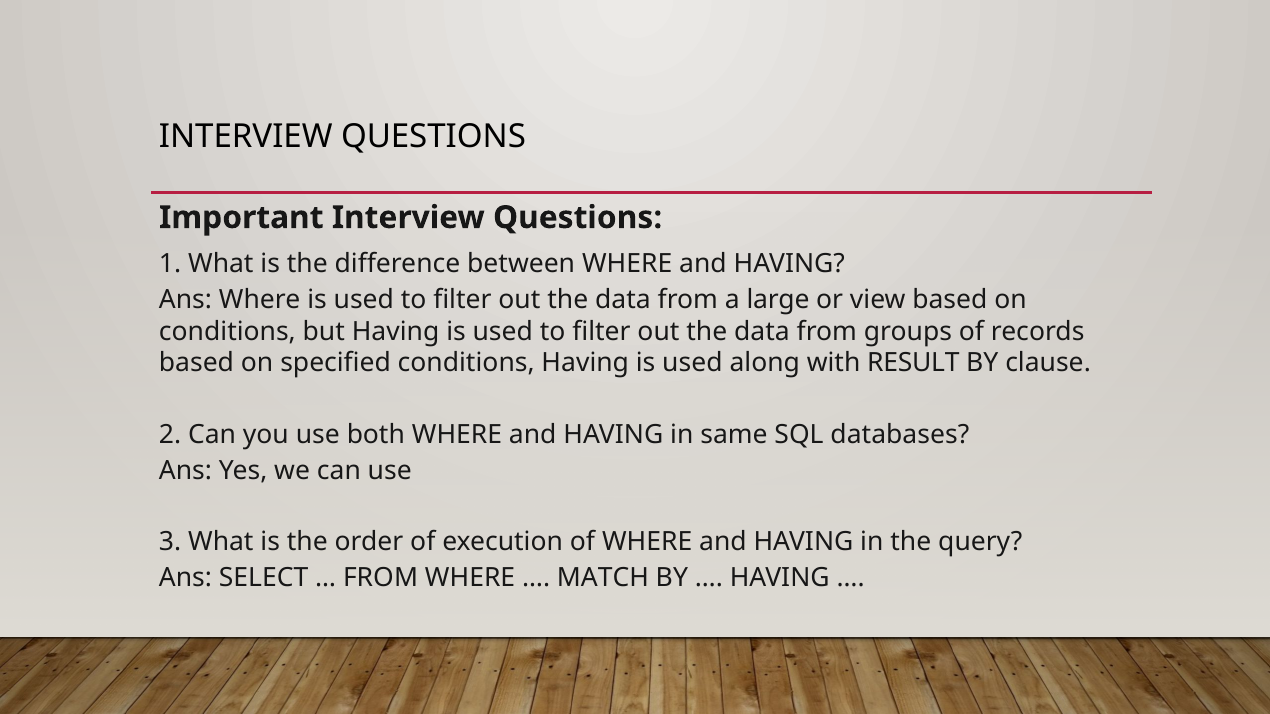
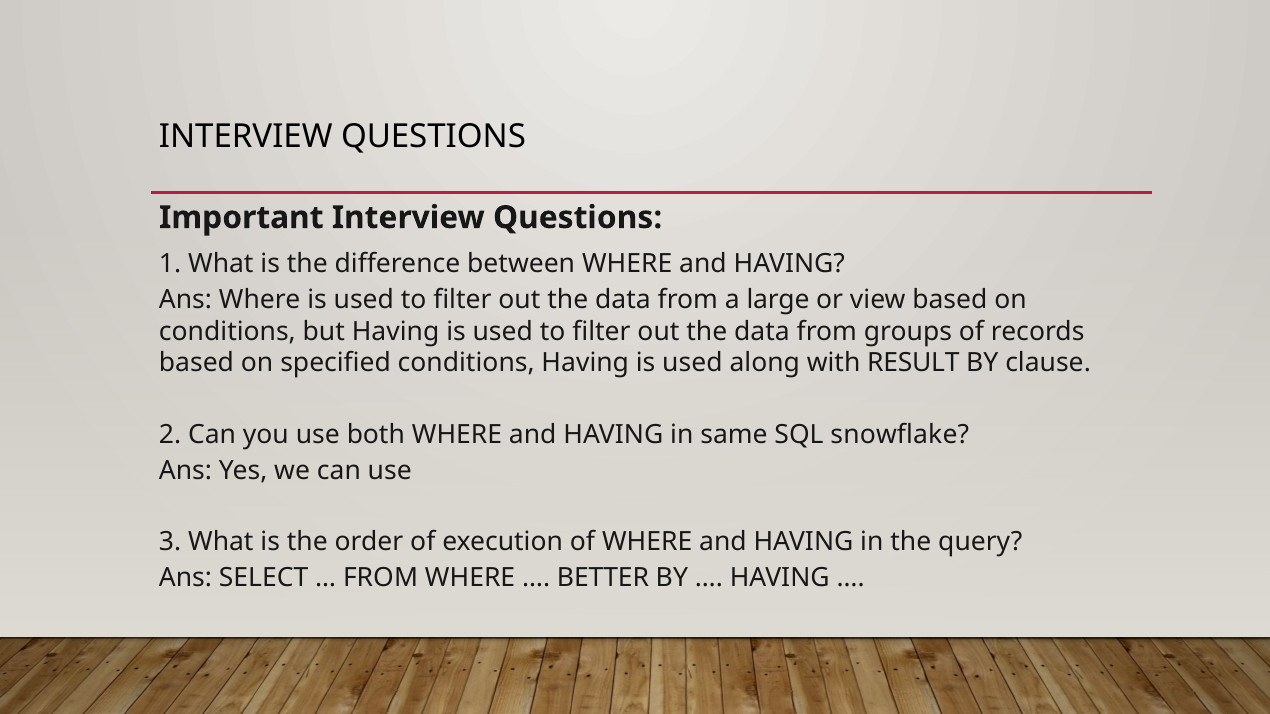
databases: databases -> snowflake
MATCH: MATCH -> BETTER
